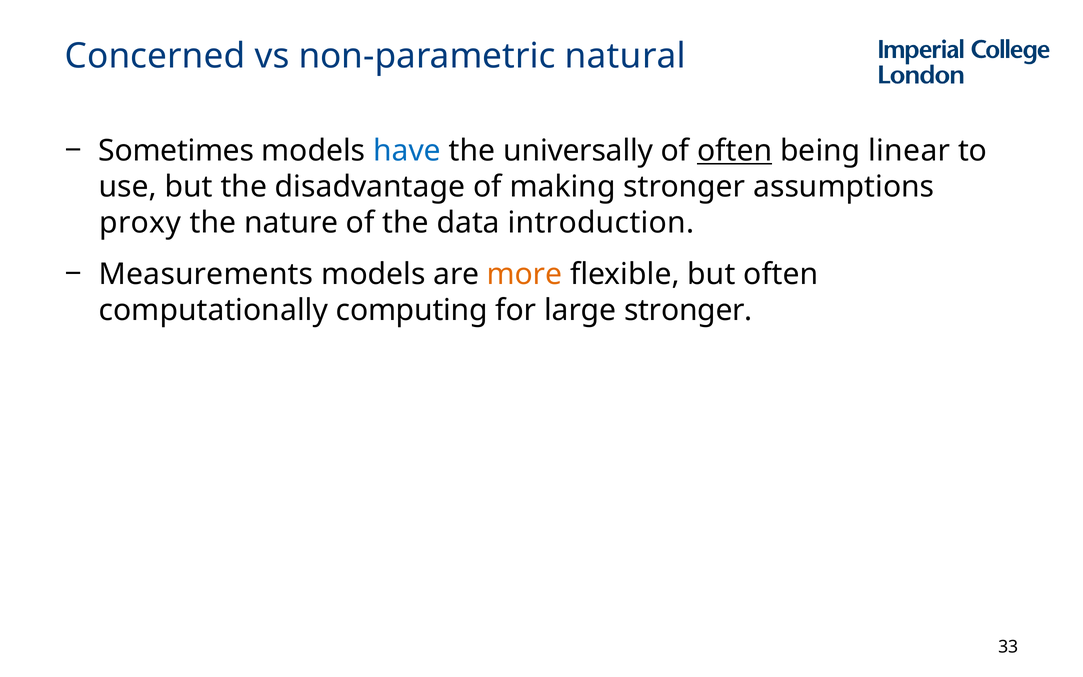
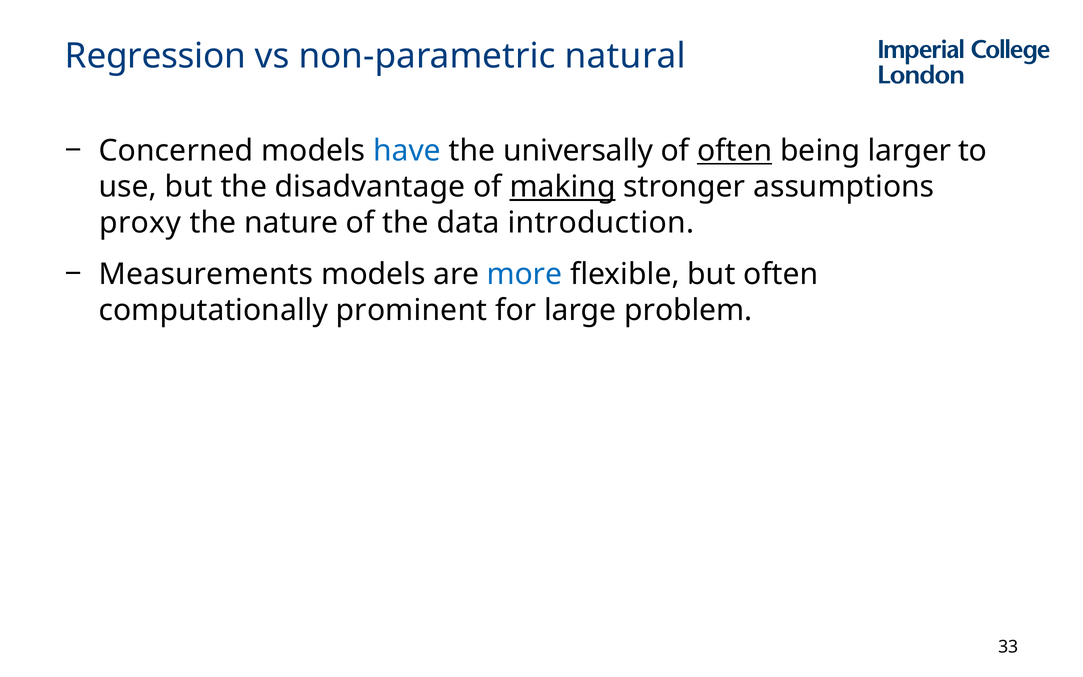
Concerned: Concerned -> Regression
Sometimes: Sometimes -> Concerned
linear: linear -> larger
making underline: none -> present
more colour: orange -> blue
computing: computing -> prominent
large stronger: stronger -> problem
